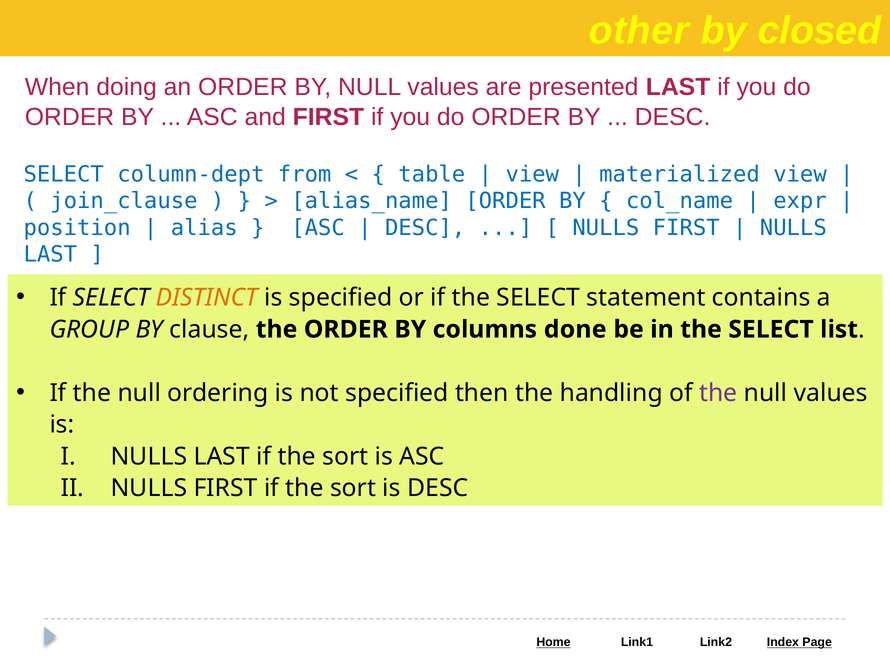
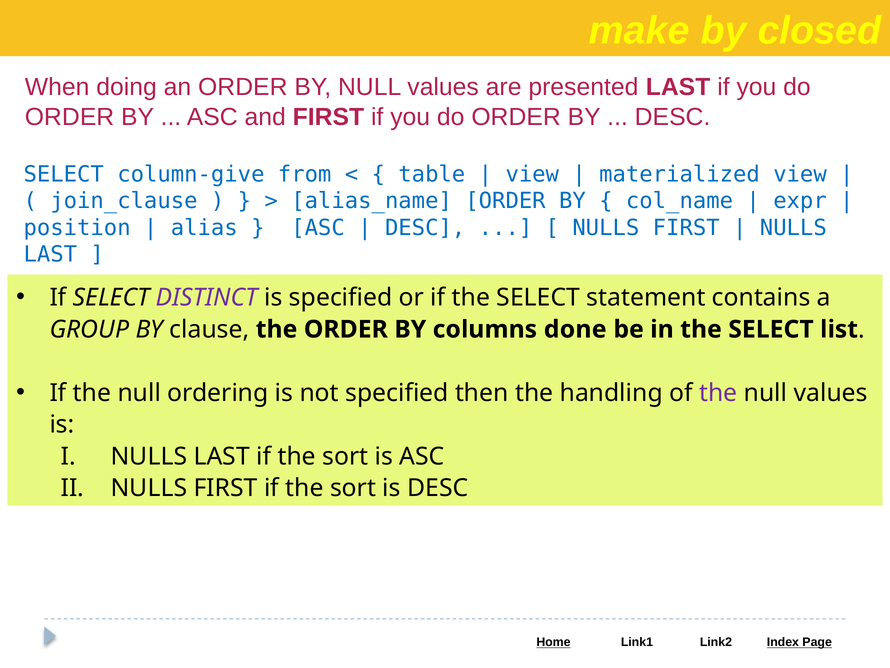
other: other -> make
column-dept: column-dept -> column-give
DISTINCT colour: orange -> purple
